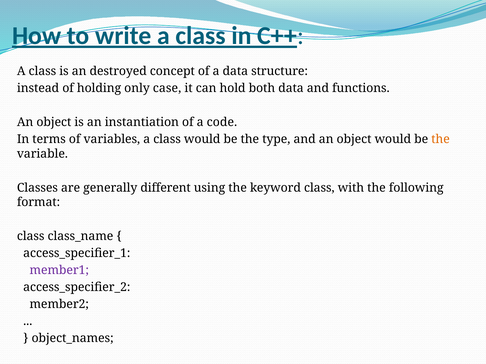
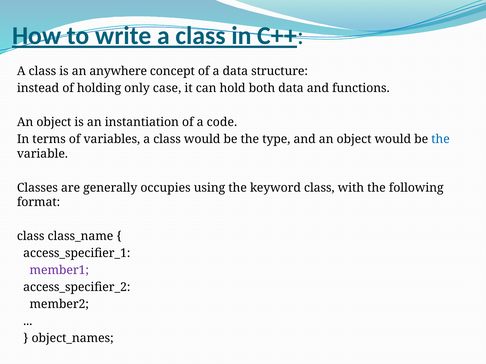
destroyed: destroyed -> anywhere
the at (441, 139) colour: orange -> blue
different: different -> occupies
